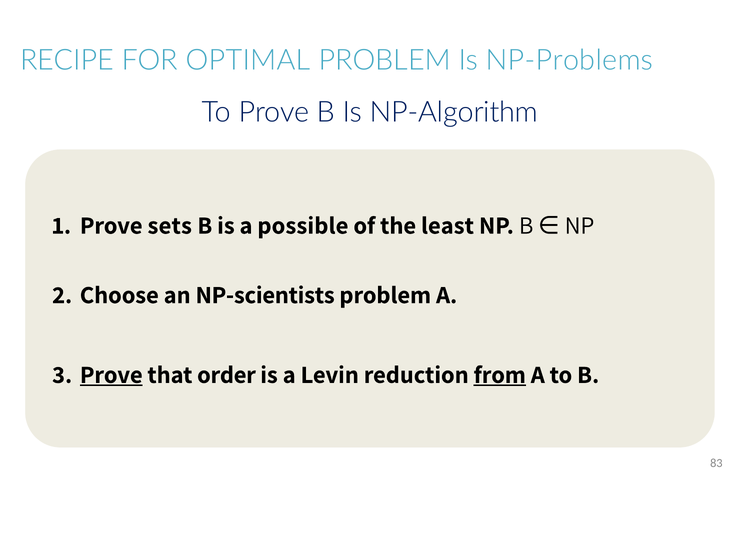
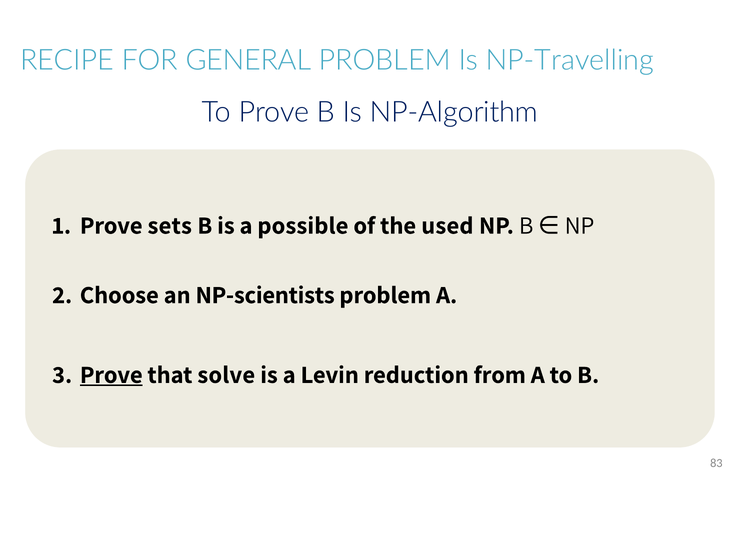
OPTIMAL: OPTIMAL -> GENERAL
NP-Problems: NP-Problems -> NP-Travelling
least: least -> used
order: order -> solve
from underline: present -> none
